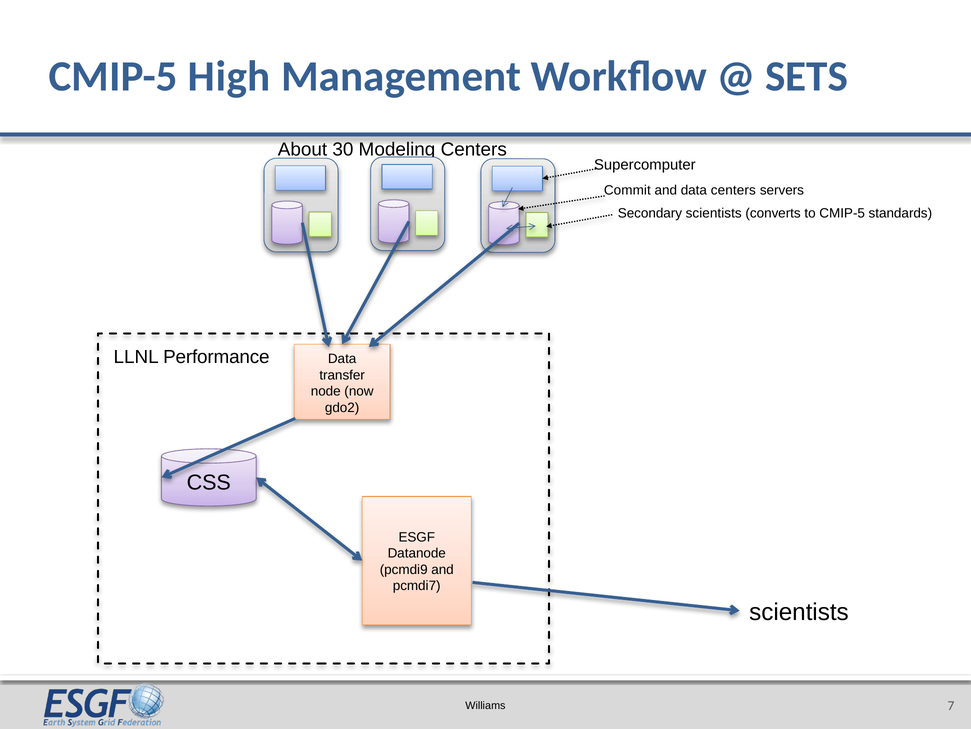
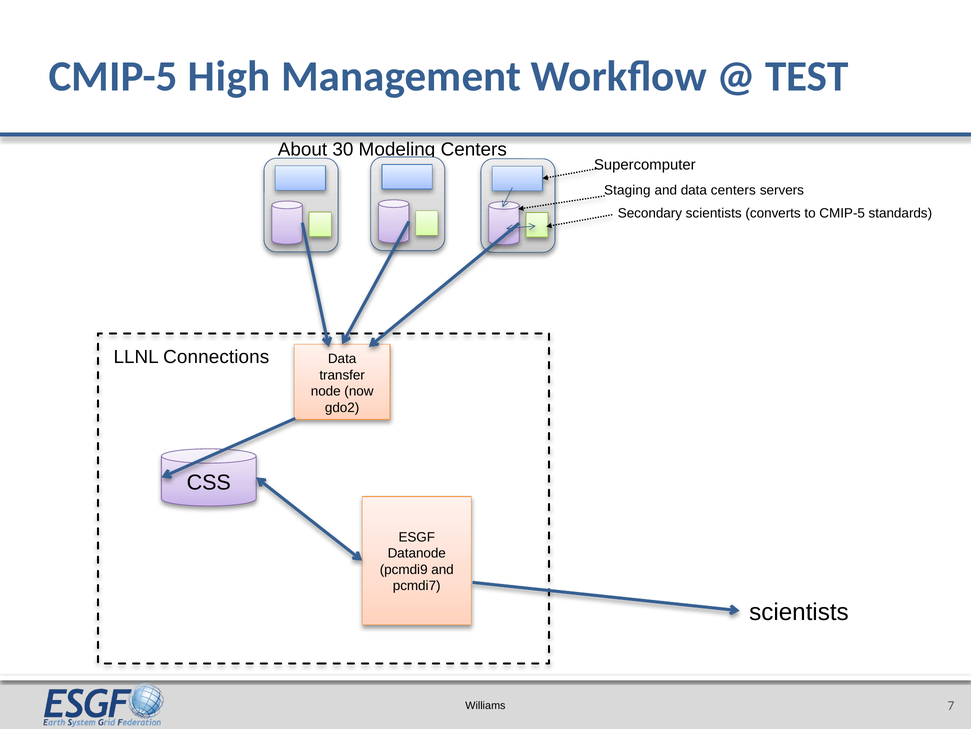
SETS: SETS -> TEST
Commit: Commit -> Staging
Performance: Performance -> Connections
